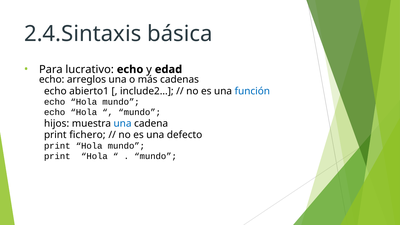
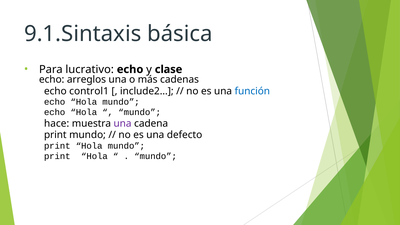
2.4.Sintaxis: 2.4.Sintaxis -> 9.1.Sintaxis
edad: edad -> clase
abierto1: abierto1 -> control1
hijos: hijos -> hace
una at (123, 123) colour: blue -> purple
print fichero: fichero -> mundo
